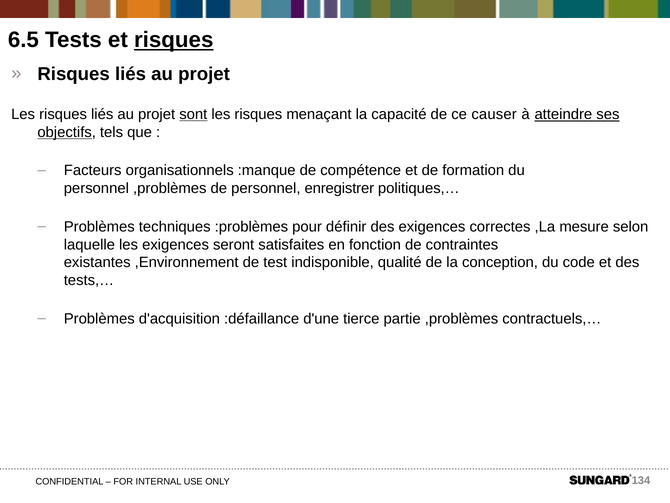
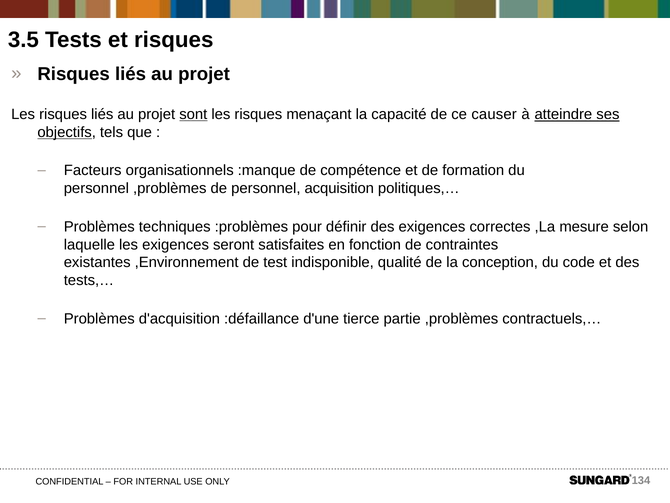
6.5: 6.5 -> 3.5
risques at (174, 40) underline: present -> none
enregistrer: enregistrer -> acquisition
